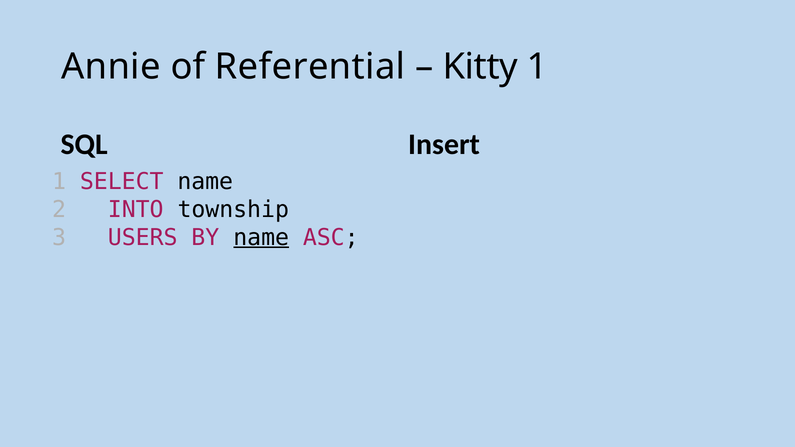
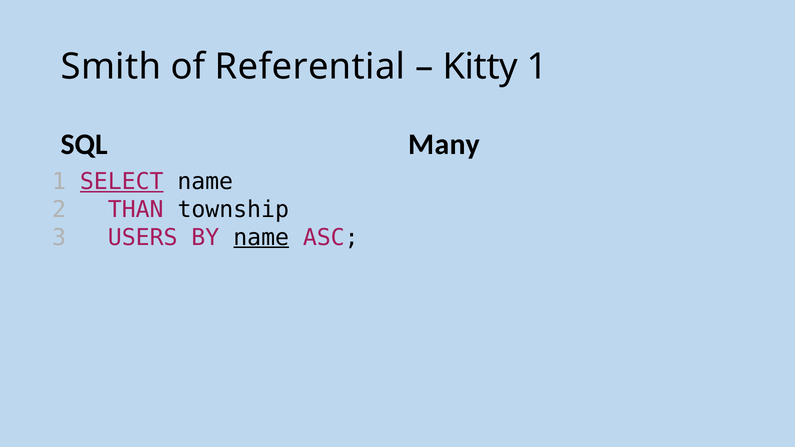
Annie: Annie -> Smith
Insert: Insert -> Many
SELECT underline: none -> present
INTO: INTO -> THAN
